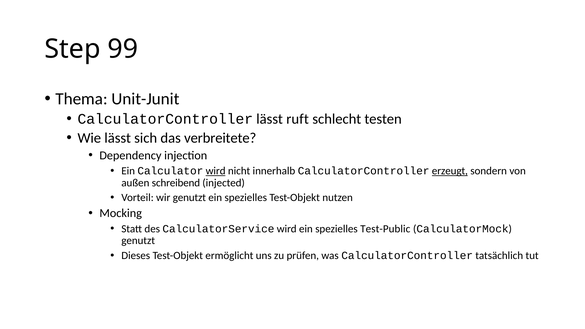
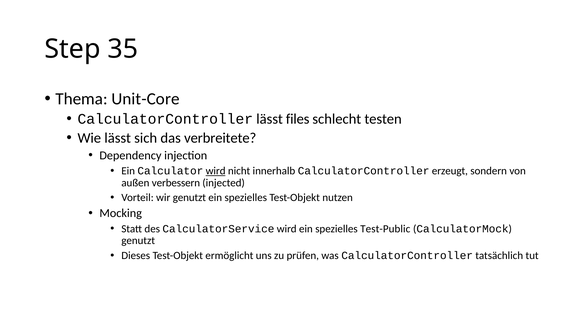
99: 99 -> 35
Unit-Junit: Unit-Junit -> Unit-Core
ruft: ruft -> files
erzeugt underline: present -> none
schreibend: schreibend -> verbessern
